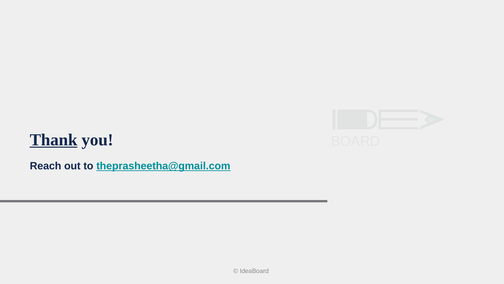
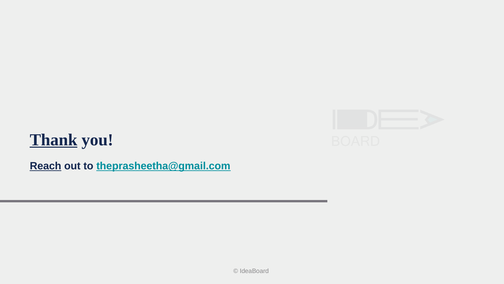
Reach underline: none -> present
